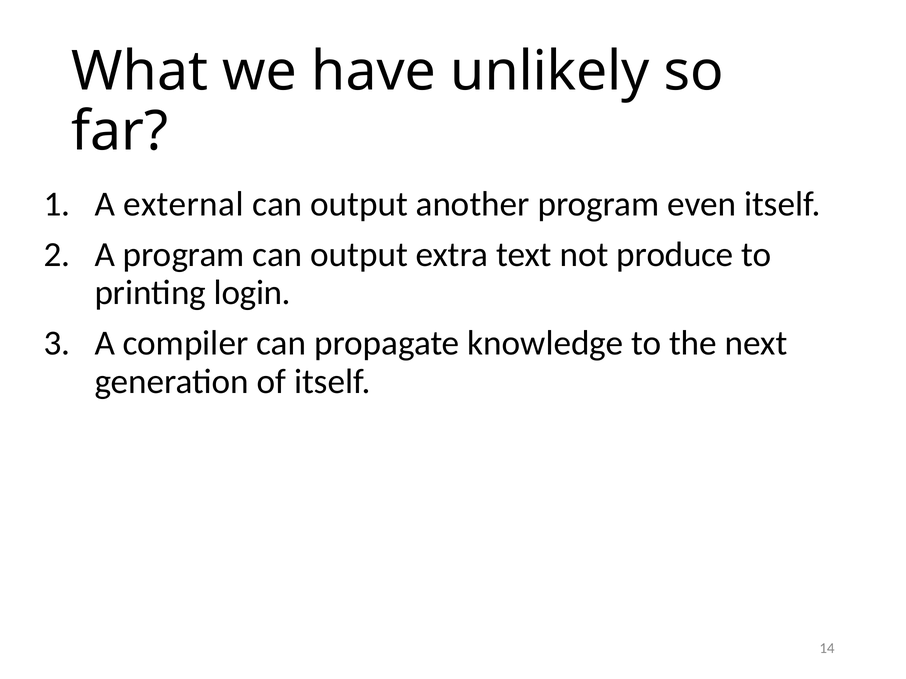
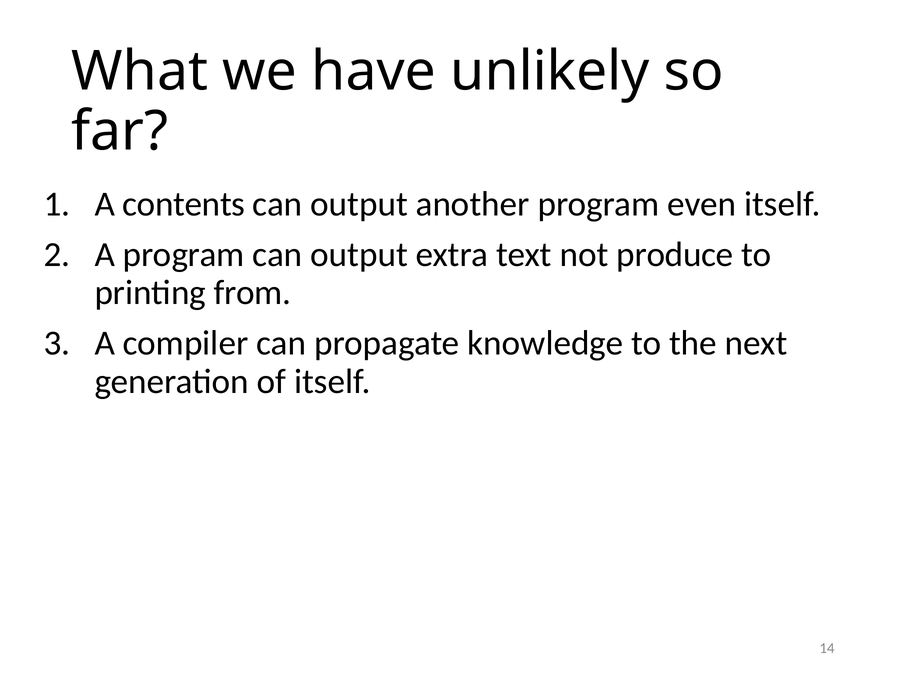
external: external -> contents
login: login -> from
